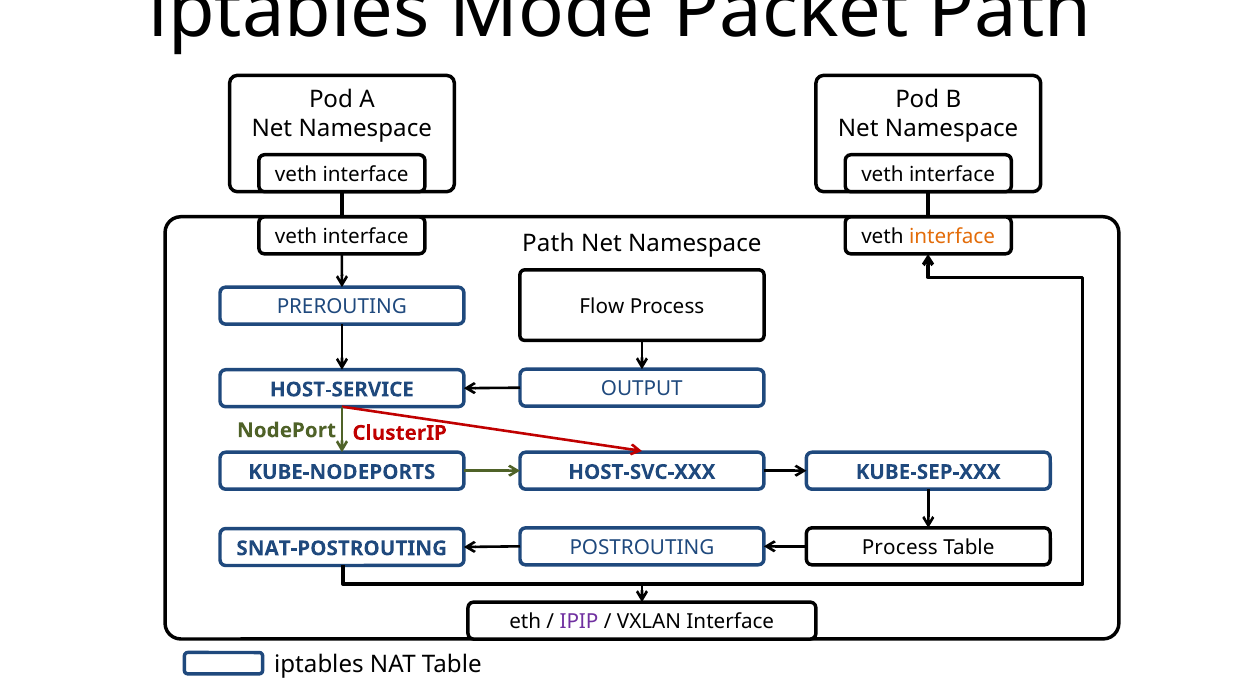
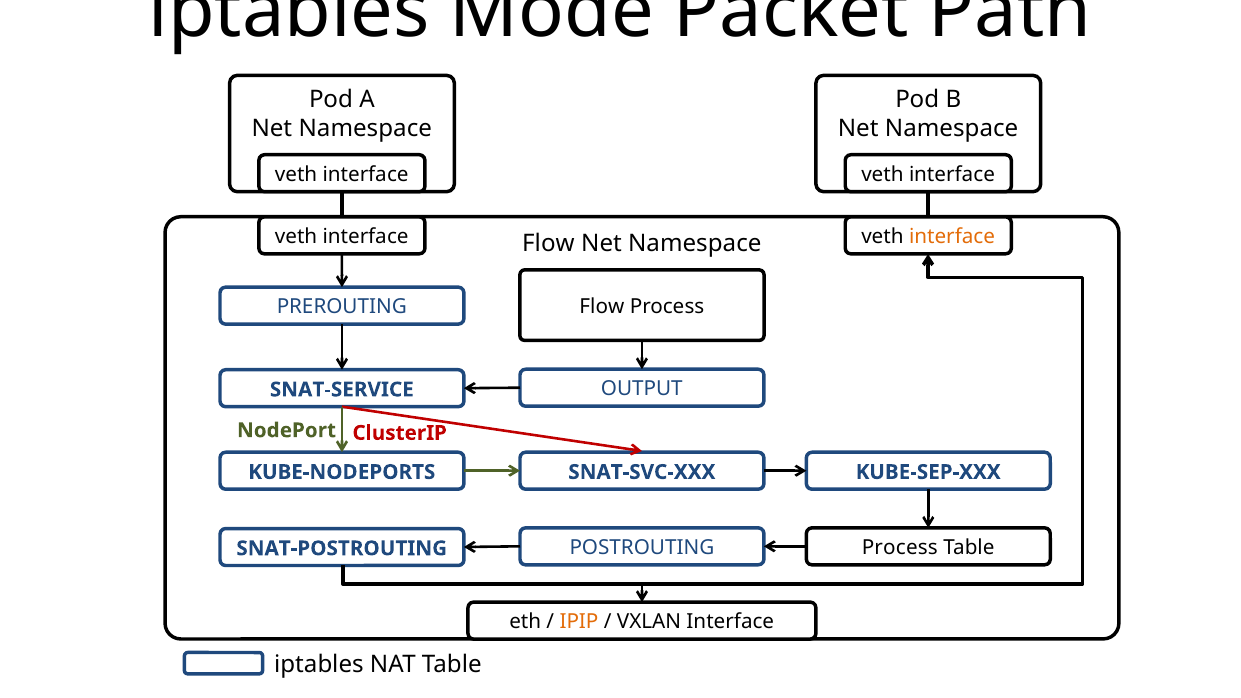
Path at (548, 244): Path -> Flow
HOST-SERVICE: HOST-SERVICE -> SNAT-SERVICE
HOST-SVC-XXX: HOST-SVC-XXX -> SNAT-SVC-XXX
IPIP colour: purple -> orange
